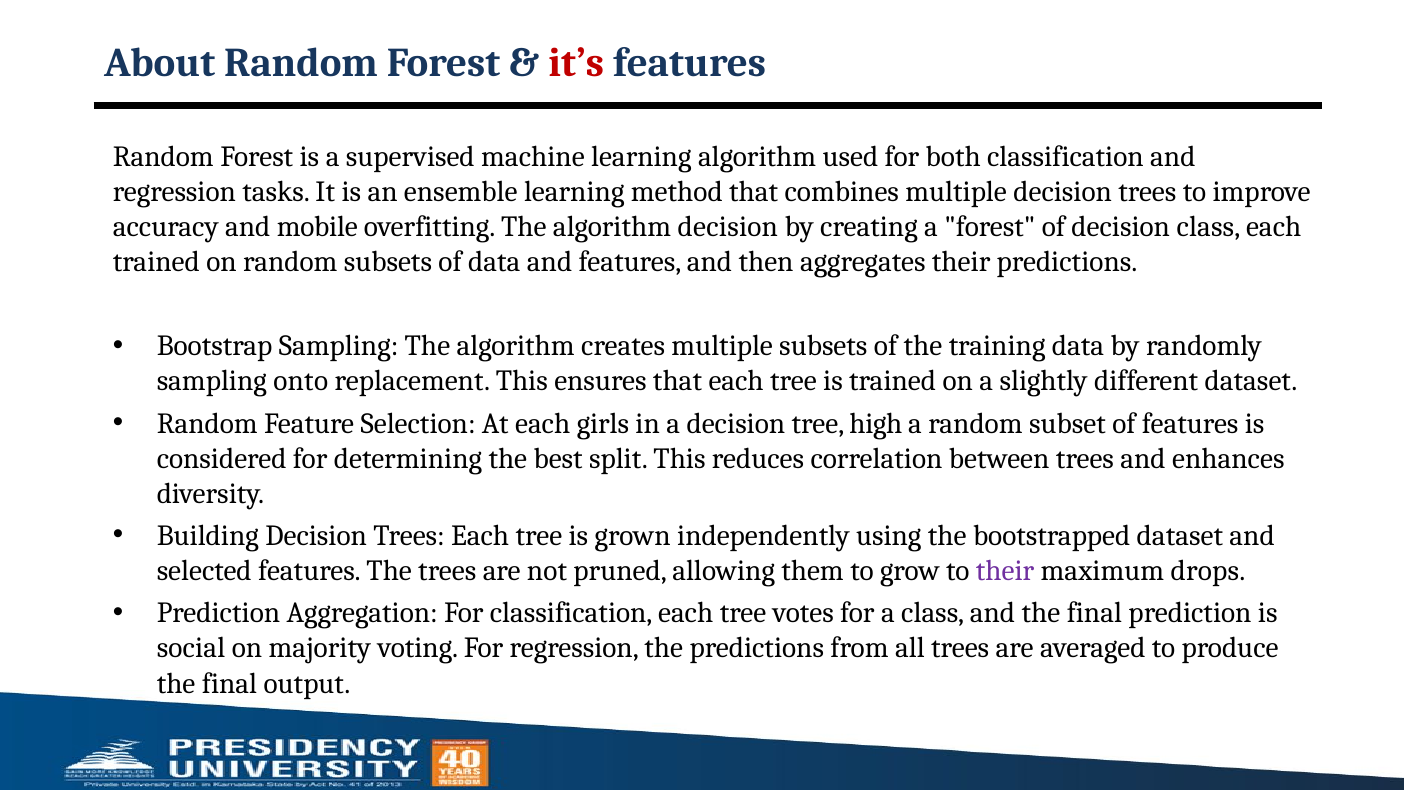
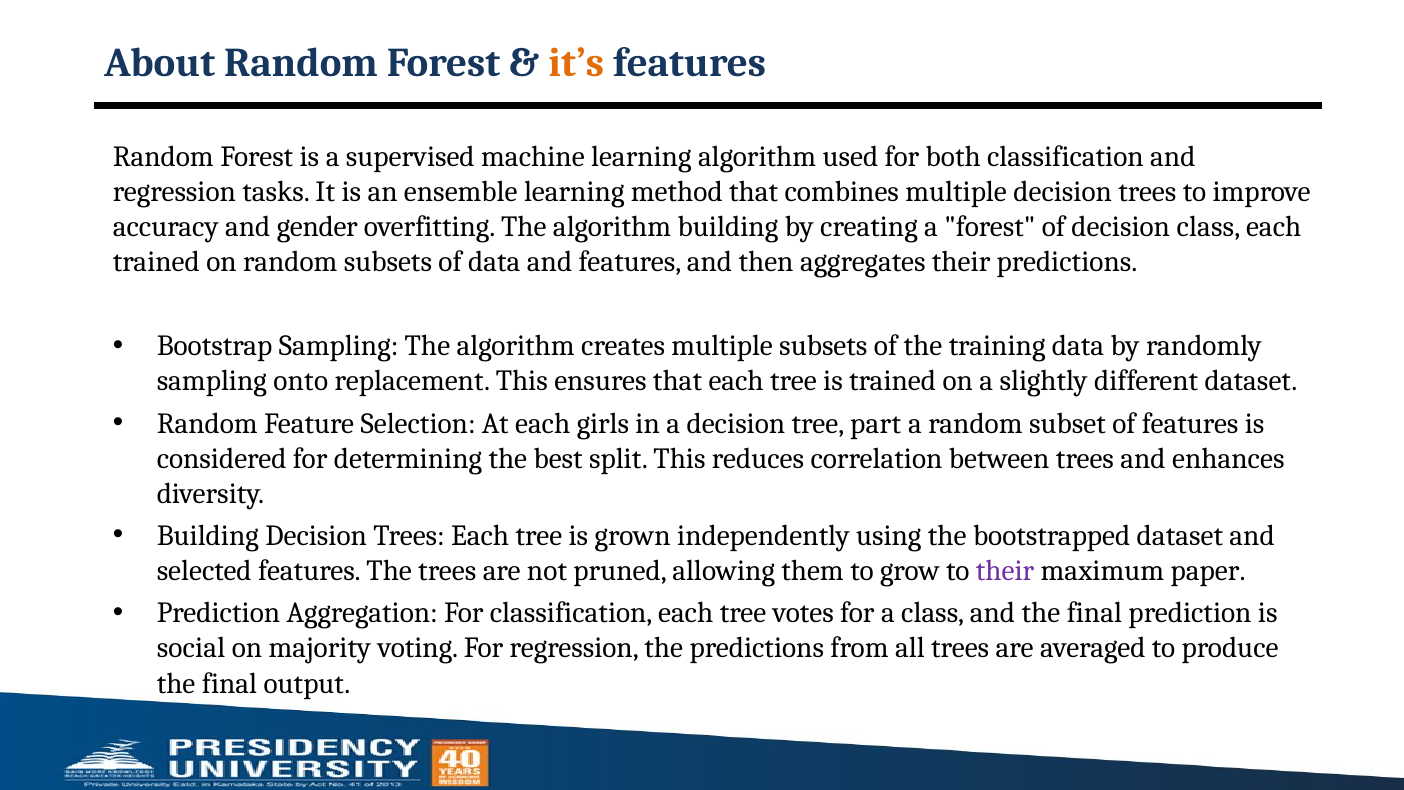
it’s colour: red -> orange
mobile: mobile -> gender
algorithm decision: decision -> building
high: high -> part
drops: drops -> paper
